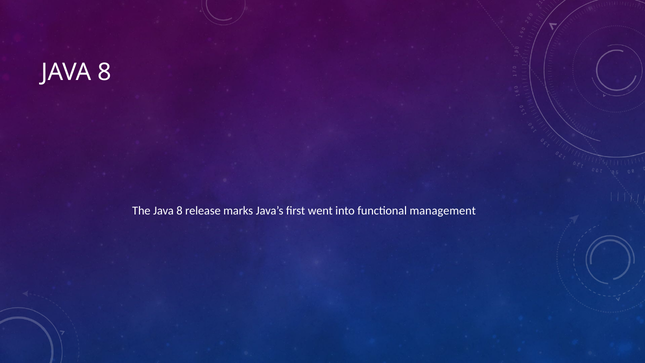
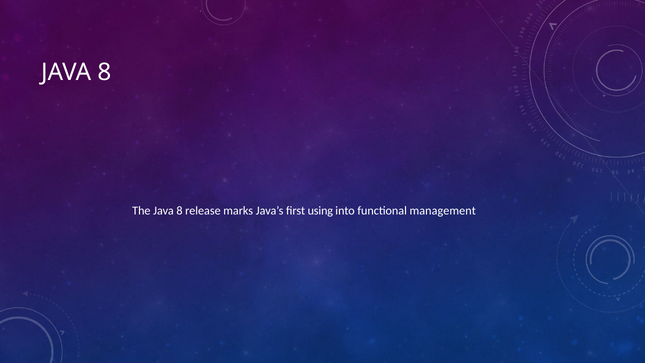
went: went -> using
